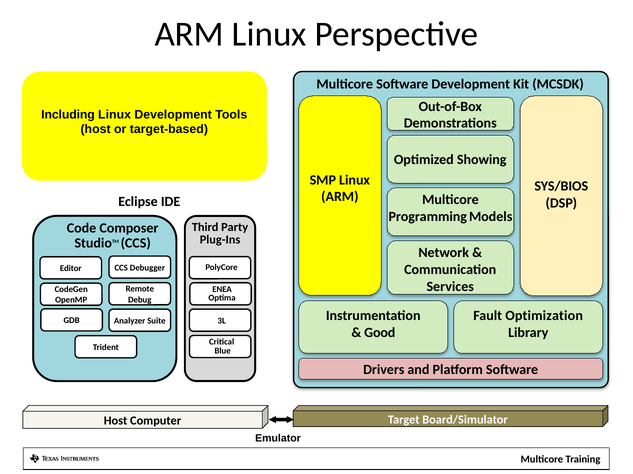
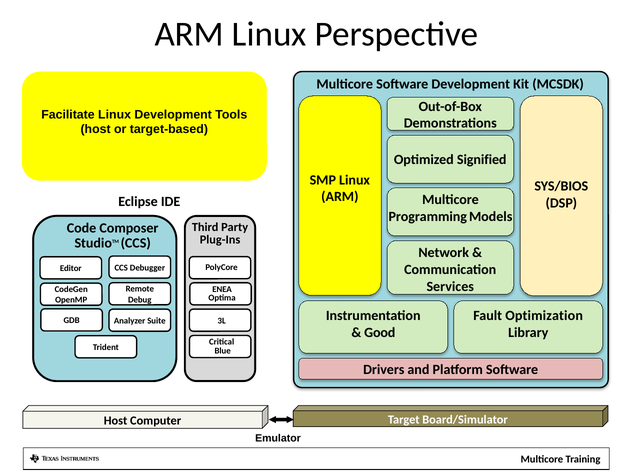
Including: Including -> Facilitate
Showing: Showing -> Signified
